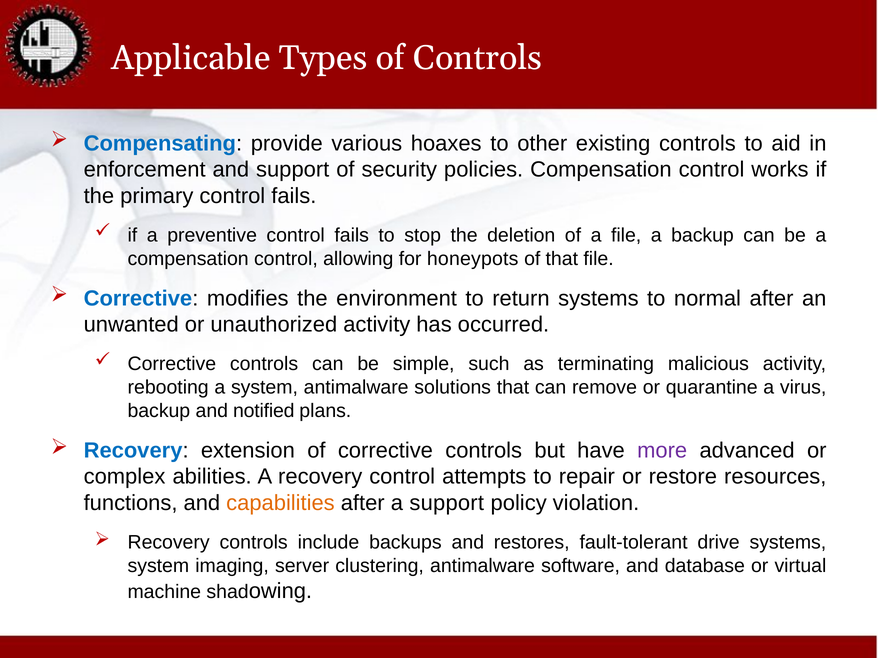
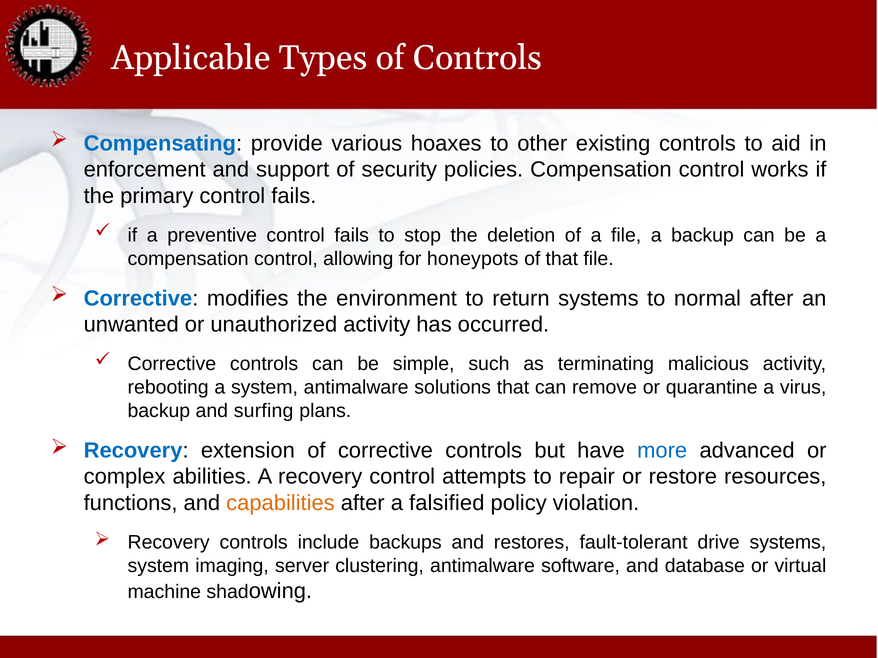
notified: notified -> surfing
more colour: purple -> blue
a support: support -> falsified
